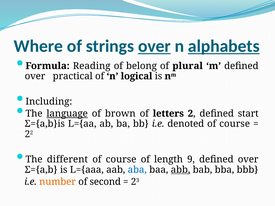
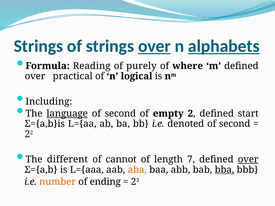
Where at (38, 46): Where -> Strings
belong: belong -> purely
plural: plural -> where
brown at (120, 114): brown -> second
letters: letters -> empty
course at (235, 124): course -> second
course at (121, 160): course -> cannot
9: 9 -> 7
over at (248, 160) underline: none -> present
aba colour: blue -> orange
abb underline: present -> none
bba underline: none -> present
second: second -> ending
